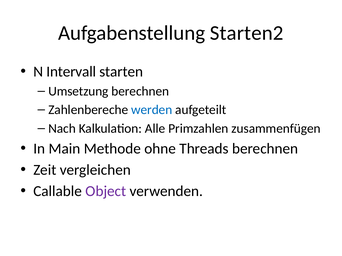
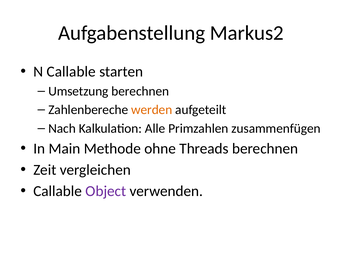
Starten2: Starten2 -> Markus2
N Intervall: Intervall -> Callable
werden colour: blue -> orange
